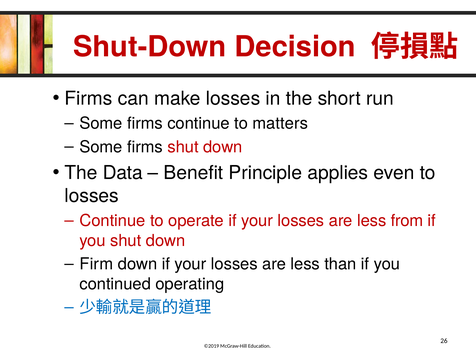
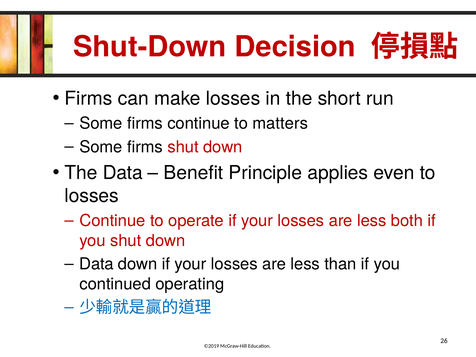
from: from -> both
Firm at (96, 264): Firm -> Data
